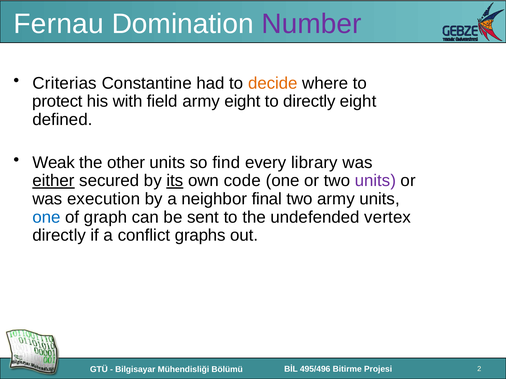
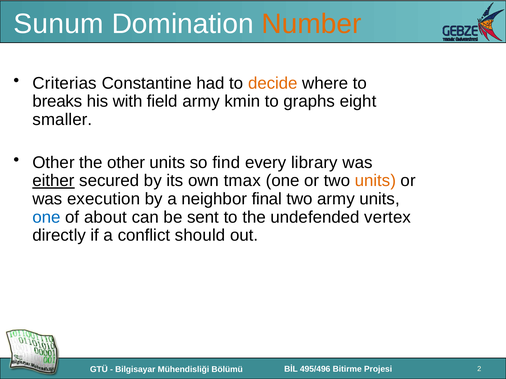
Fernau: Fernau -> Sunum
Number colour: purple -> orange
protect: protect -> breaks
army eight: eight -> kmin
to directly: directly -> graphs
defined: defined -> smaller
Weak at (54, 163): Weak -> Other
its underline: present -> none
code: code -> tmax
units at (375, 181) colour: purple -> orange
graph: graph -> about
graphs: graphs -> should
